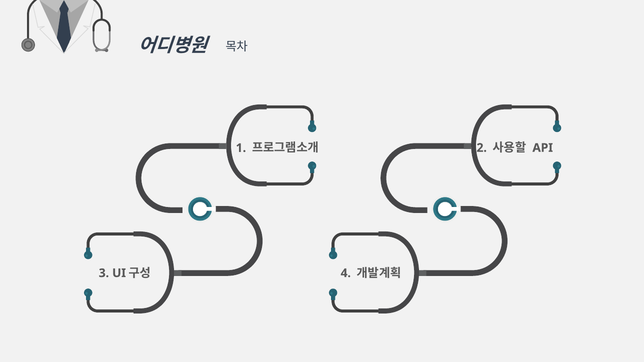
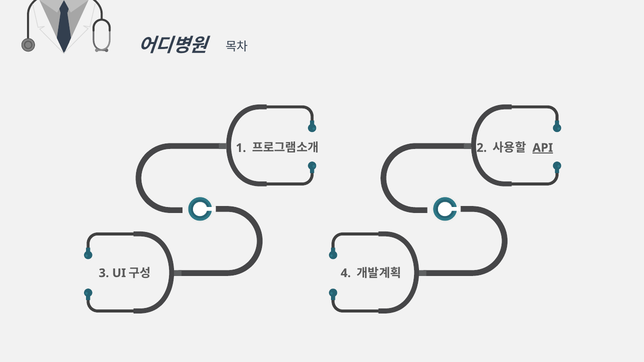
API underline: none -> present
